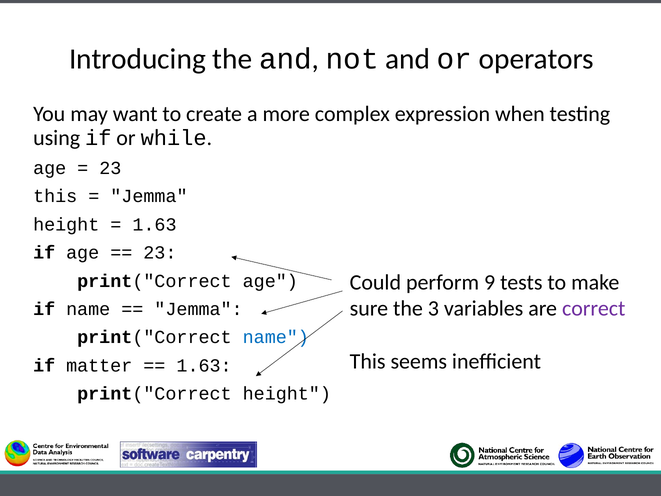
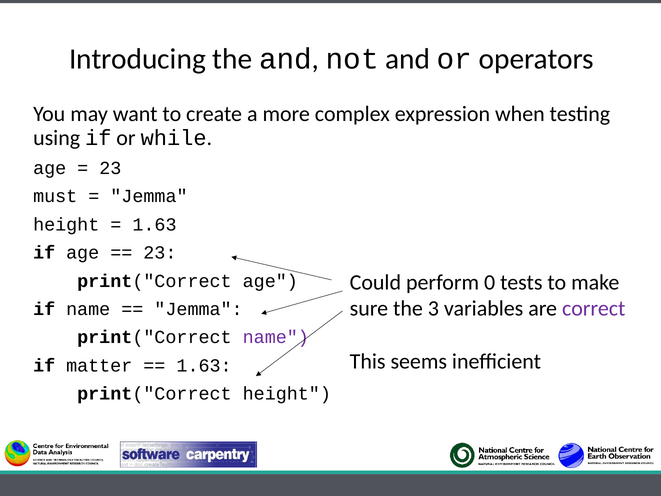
this at (55, 196): this -> must
9: 9 -> 0
name at (276, 337) colour: blue -> purple
